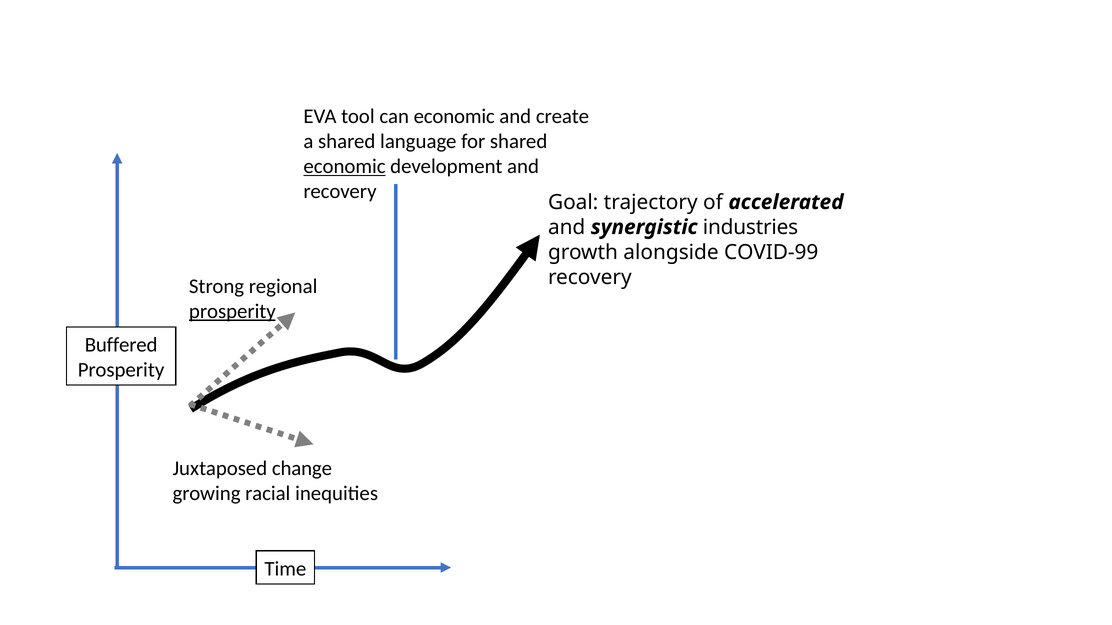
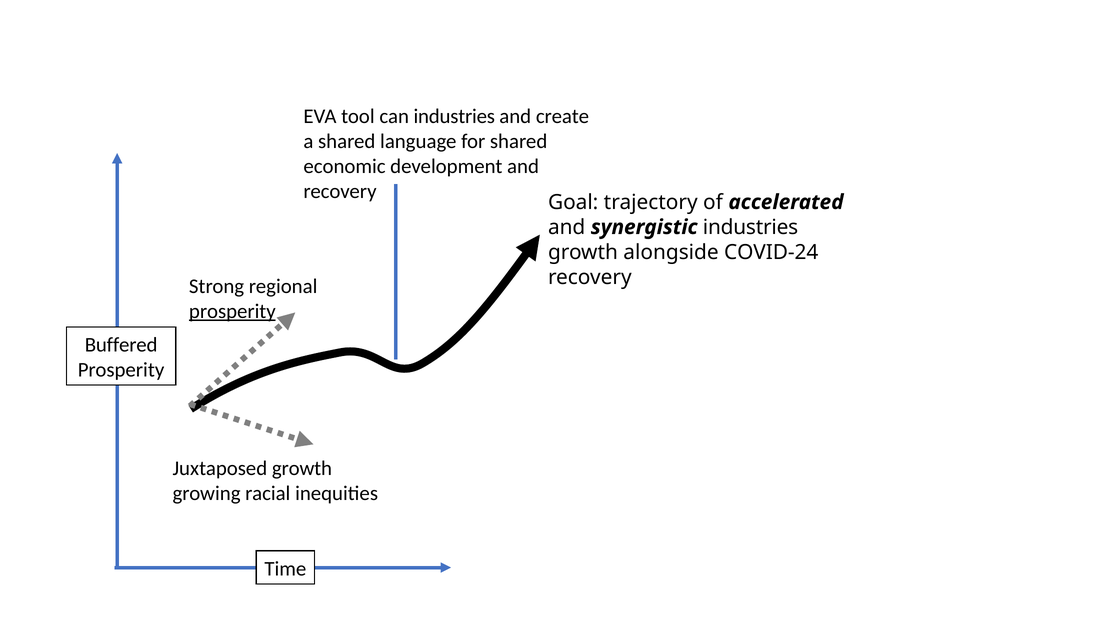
can economic: economic -> industries
economic at (344, 167) underline: present -> none
COVID-99: COVID-99 -> COVID-24
Juxtaposed change: change -> growth
